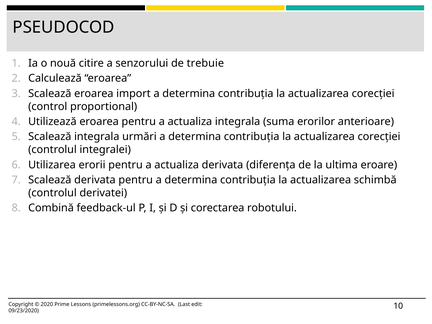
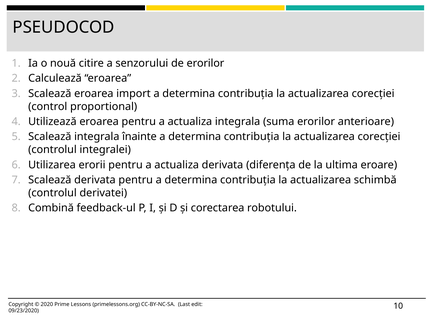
de trebuie: trebuie -> erorilor
urmări: urmări -> înainte
